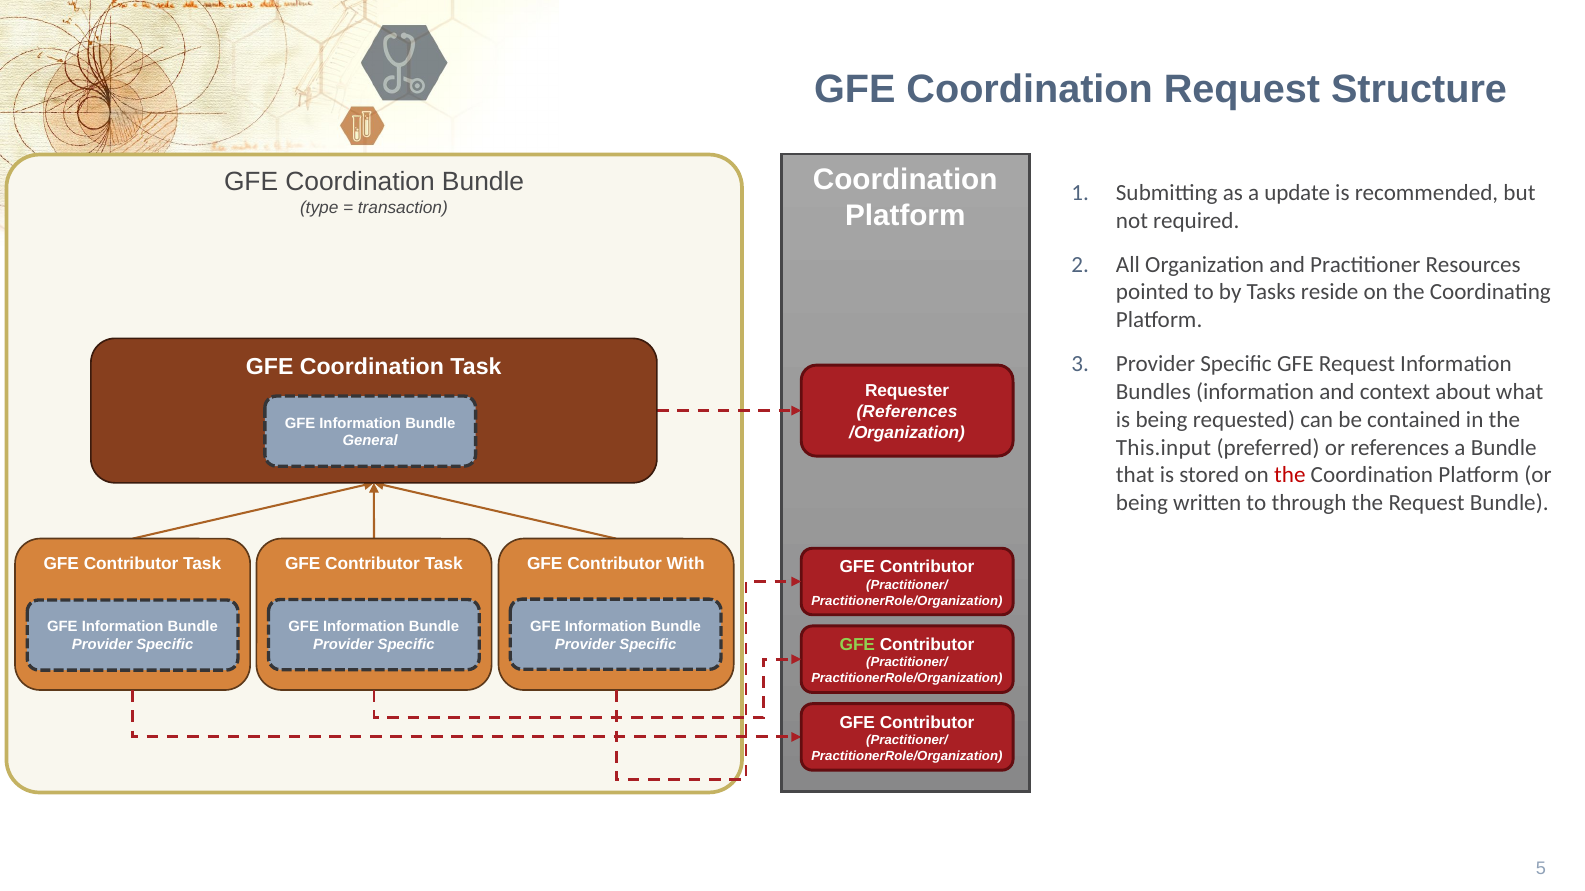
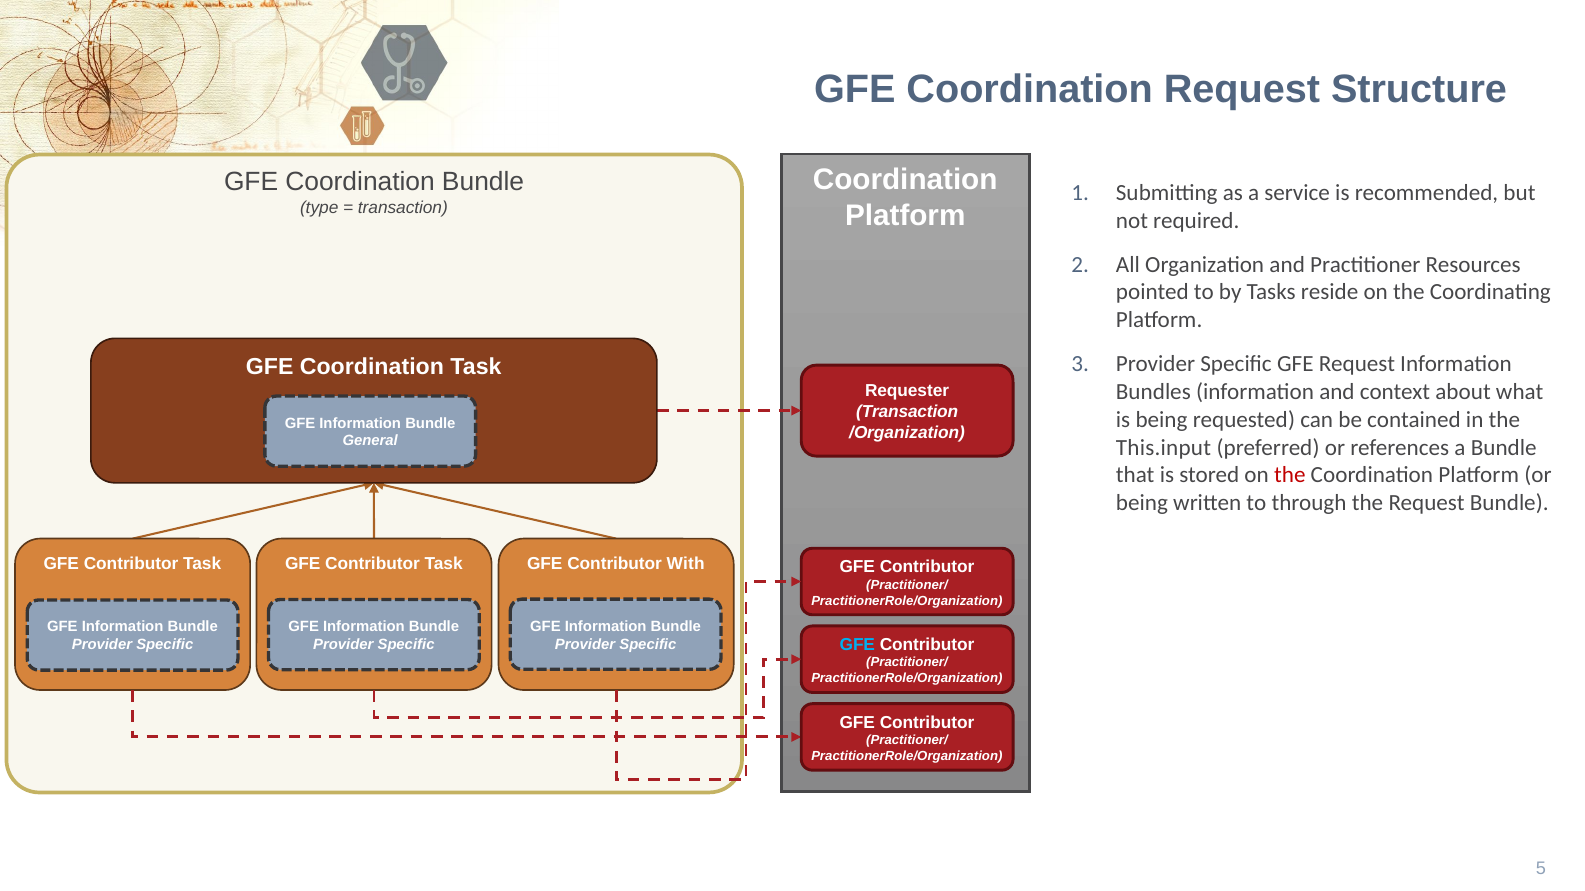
update: update -> service
References at (907, 412): References -> Transaction
GFE at (857, 645) colour: light green -> light blue
